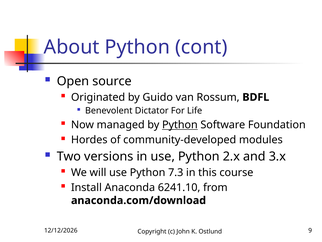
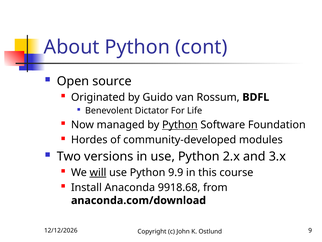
will underline: none -> present
7.3: 7.3 -> 9.9
6241.10: 6241.10 -> 9918.68
